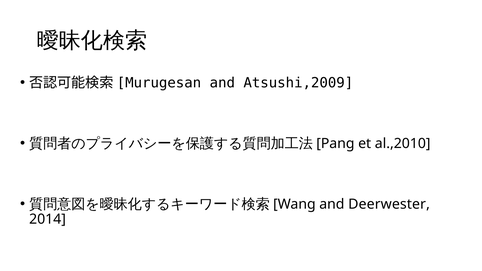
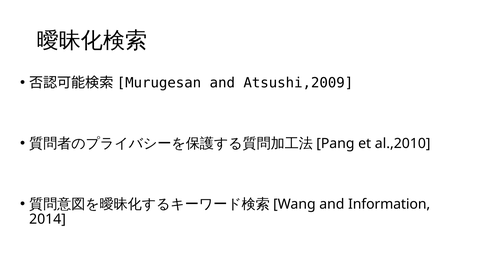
Deerwester: Deerwester -> Information
